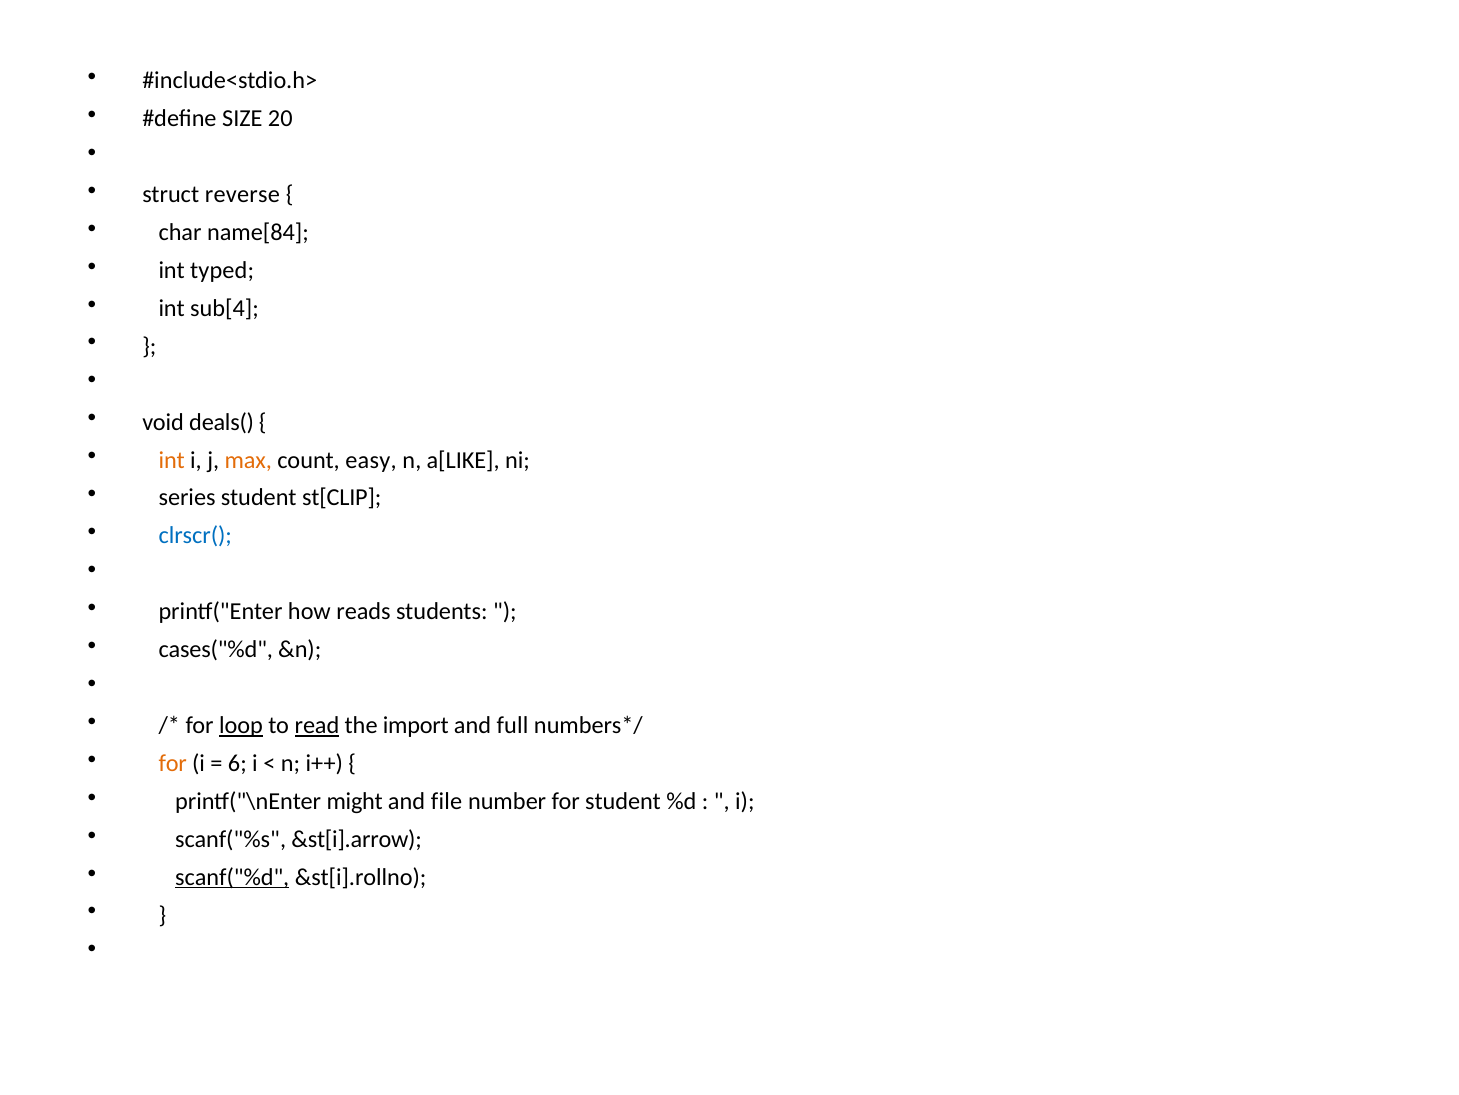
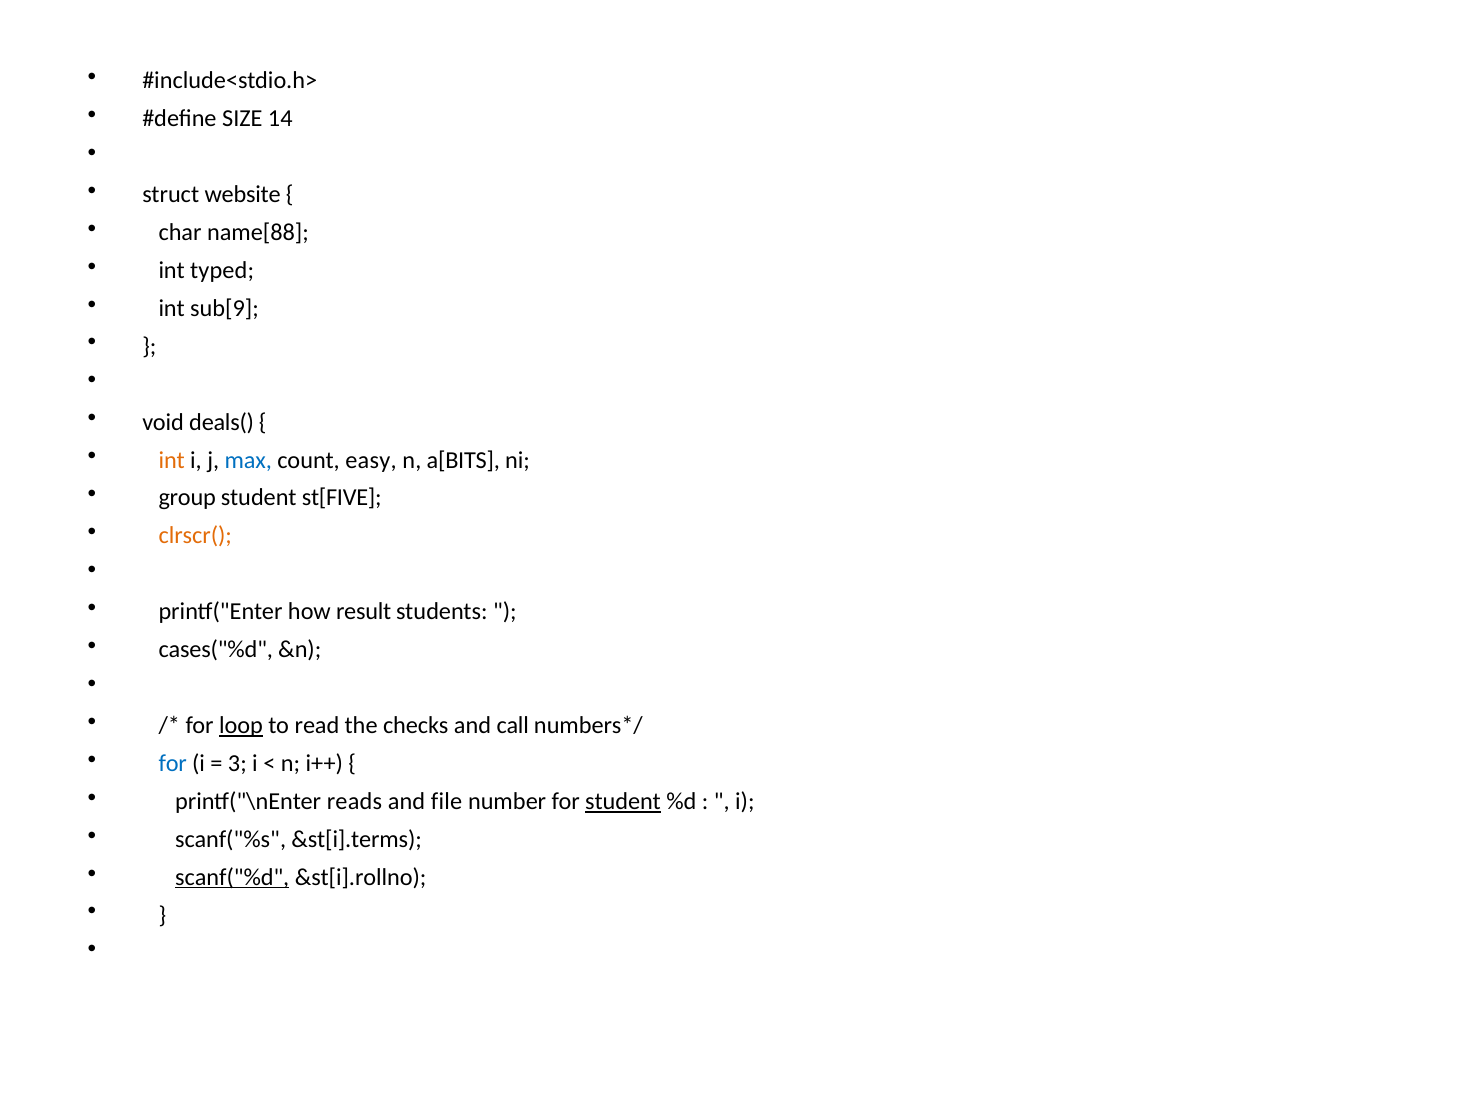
20: 20 -> 14
reverse: reverse -> website
name[84: name[84 -> name[88
sub[4: sub[4 -> sub[9
max colour: orange -> blue
a[LIKE: a[LIKE -> a[BITS
series: series -> group
st[CLIP: st[CLIP -> st[FIVE
clrscr( colour: blue -> orange
reads: reads -> result
read underline: present -> none
import: import -> checks
full: full -> call
for at (173, 763) colour: orange -> blue
6: 6 -> 3
might: might -> reads
student at (623, 801) underline: none -> present
&st[i].arrow: &st[i].arrow -> &st[i].terms
